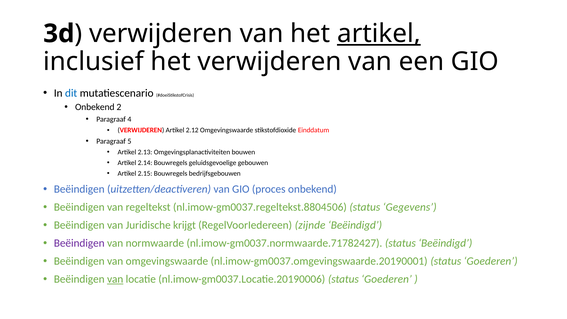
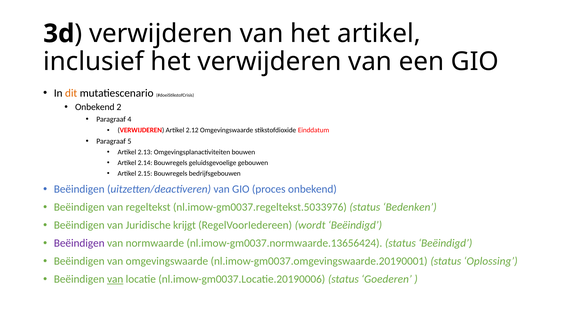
artikel at (379, 34) underline: present -> none
dit colour: blue -> orange
nl.imow-gm0037.regeltekst.8804506: nl.imow-gm0037.regeltekst.8804506 -> nl.imow-gm0037.regeltekst.5033976
Gegevens: Gegevens -> Bedenken
zijnde: zijnde -> wordt
nl.imow-gm0037.normwaarde.71782427: nl.imow-gm0037.normwaarde.71782427 -> nl.imow-gm0037.normwaarde.13656424
nl.imow-gm0037.omgevingswaarde.20190001 status Goederen: Goederen -> Oplossing
